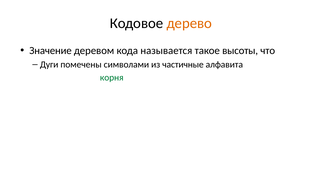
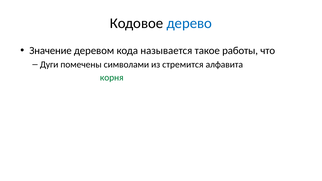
дерево colour: orange -> blue
высоты: высоты -> работы
частичные: частичные -> стремится
